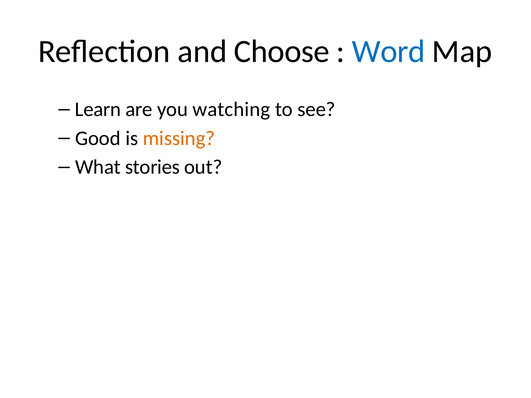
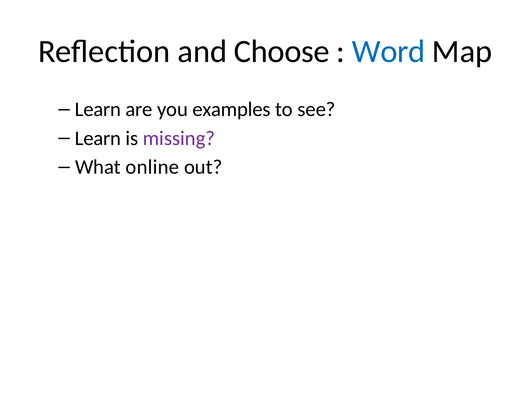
watching: watching -> examples
Good at (98, 138): Good -> Learn
missing colour: orange -> purple
stories: stories -> online
